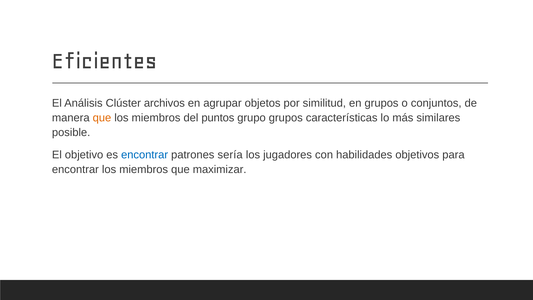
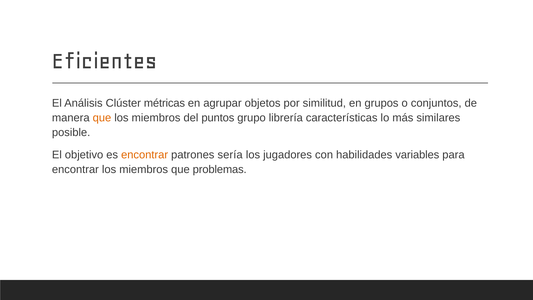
archivos: archivos -> métricas
grupo grupos: grupos -> librería
encontrar at (145, 155) colour: blue -> orange
objetivos: objetivos -> variables
maximizar: maximizar -> problemas
